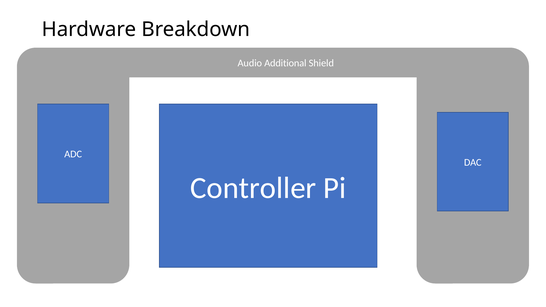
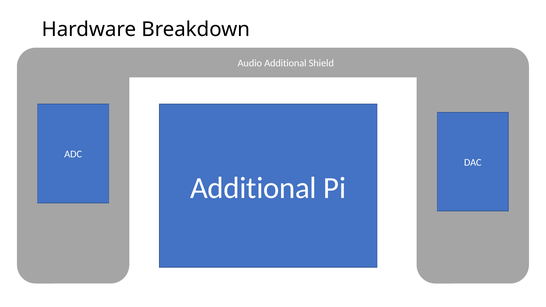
Controller at (253, 188): Controller -> Additional
